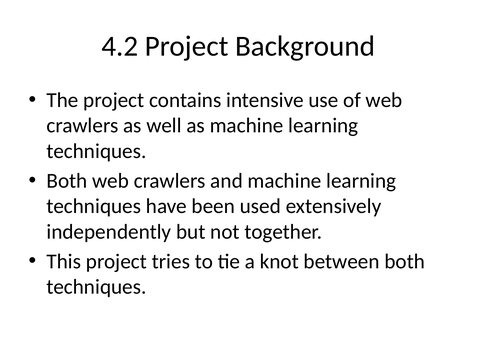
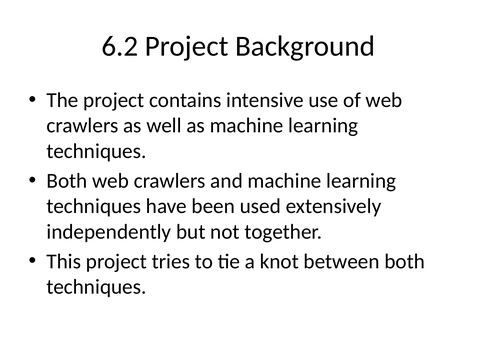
4.2: 4.2 -> 6.2
